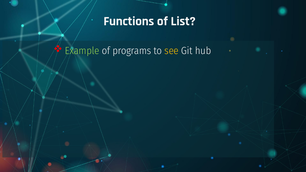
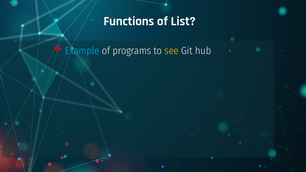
Example colour: light green -> light blue
